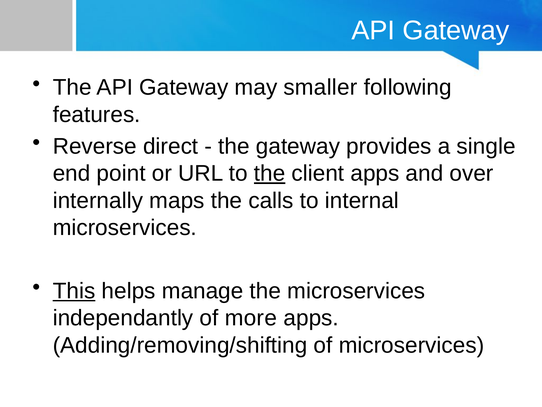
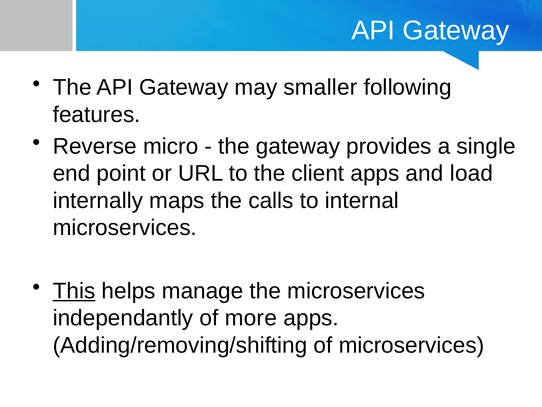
direct: direct -> micro
the at (270, 173) underline: present -> none
over: over -> load
